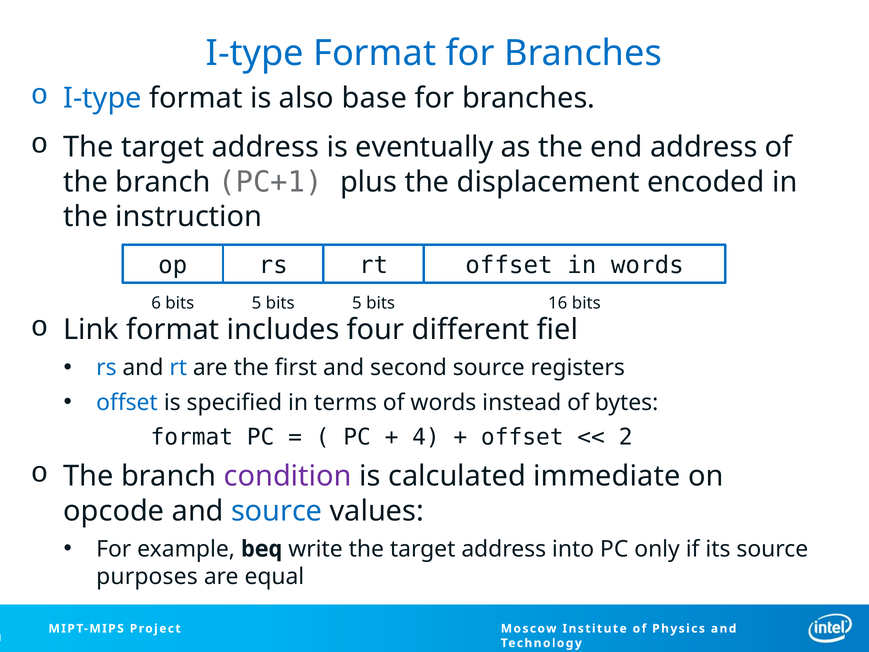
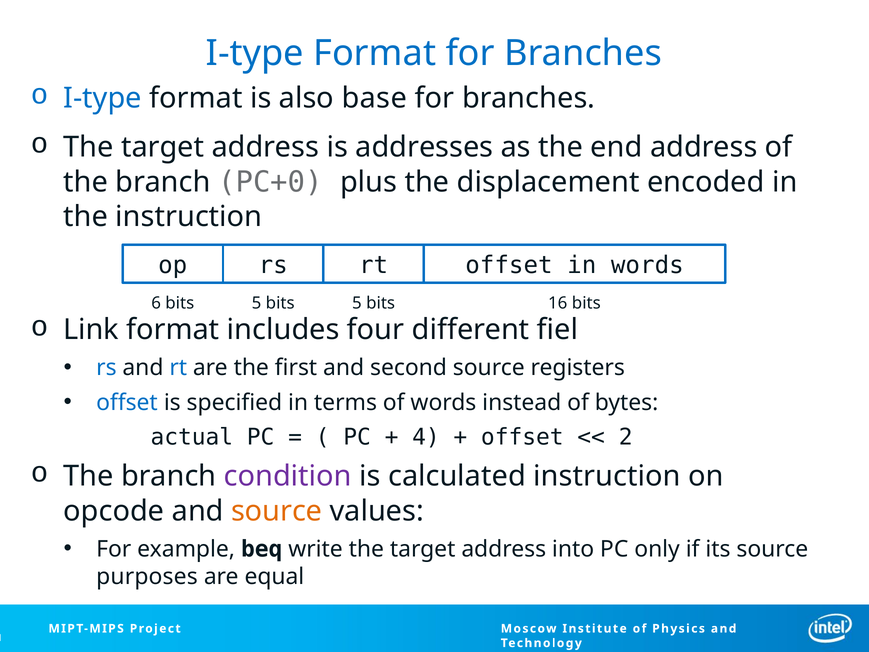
eventually: eventually -> addresses
PC+1: PC+1 -> PC+0
format at (192, 437): format -> actual
calculated immediate: immediate -> instruction
source at (277, 511) colour: blue -> orange
